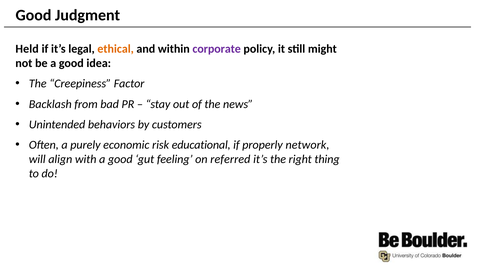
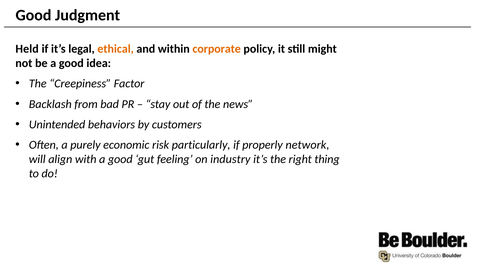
corporate colour: purple -> orange
educational: educational -> particularly
referred: referred -> industry
